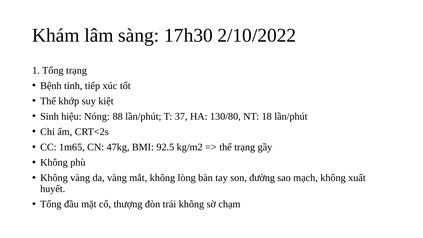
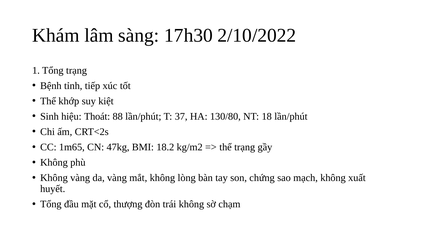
Nóng: Nóng -> Thoát
92.5: 92.5 -> 18.2
đường: đường -> chứng
